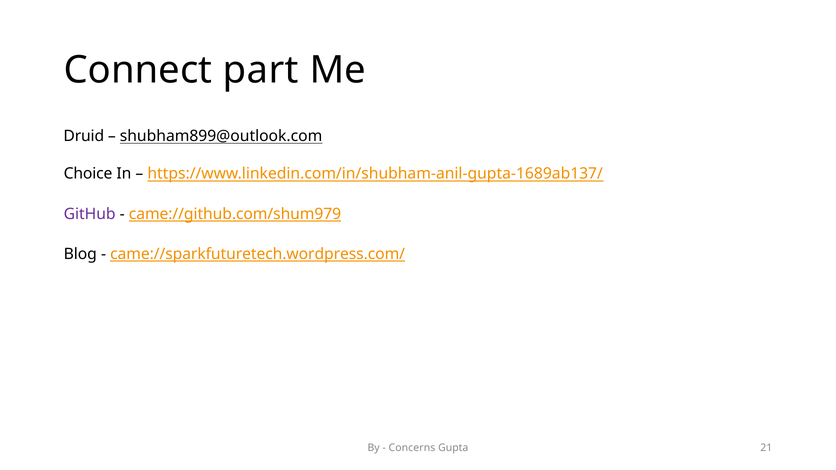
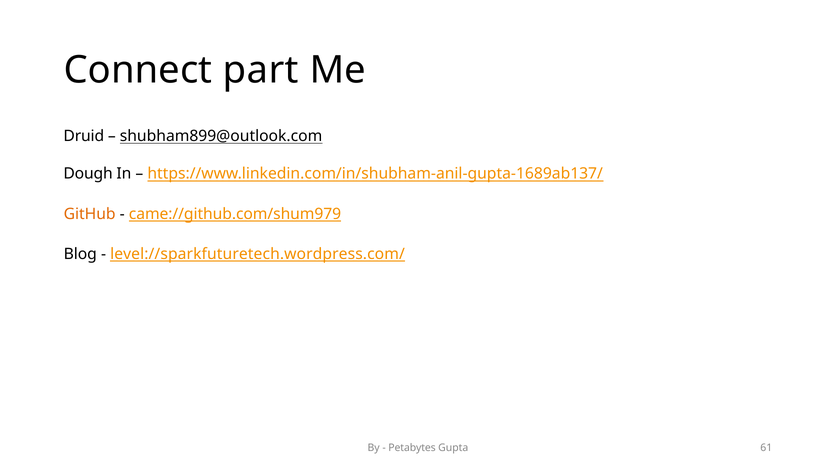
Choice: Choice -> Dough
GitHub colour: purple -> orange
came://sparkfuturetech.wordpress.com/: came://sparkfuturetech.wordpress.com/ -> level://sparkfuturetech.wordpress.com/
Concerns: Concerns -> Petabytes
21: 21 -> 61
